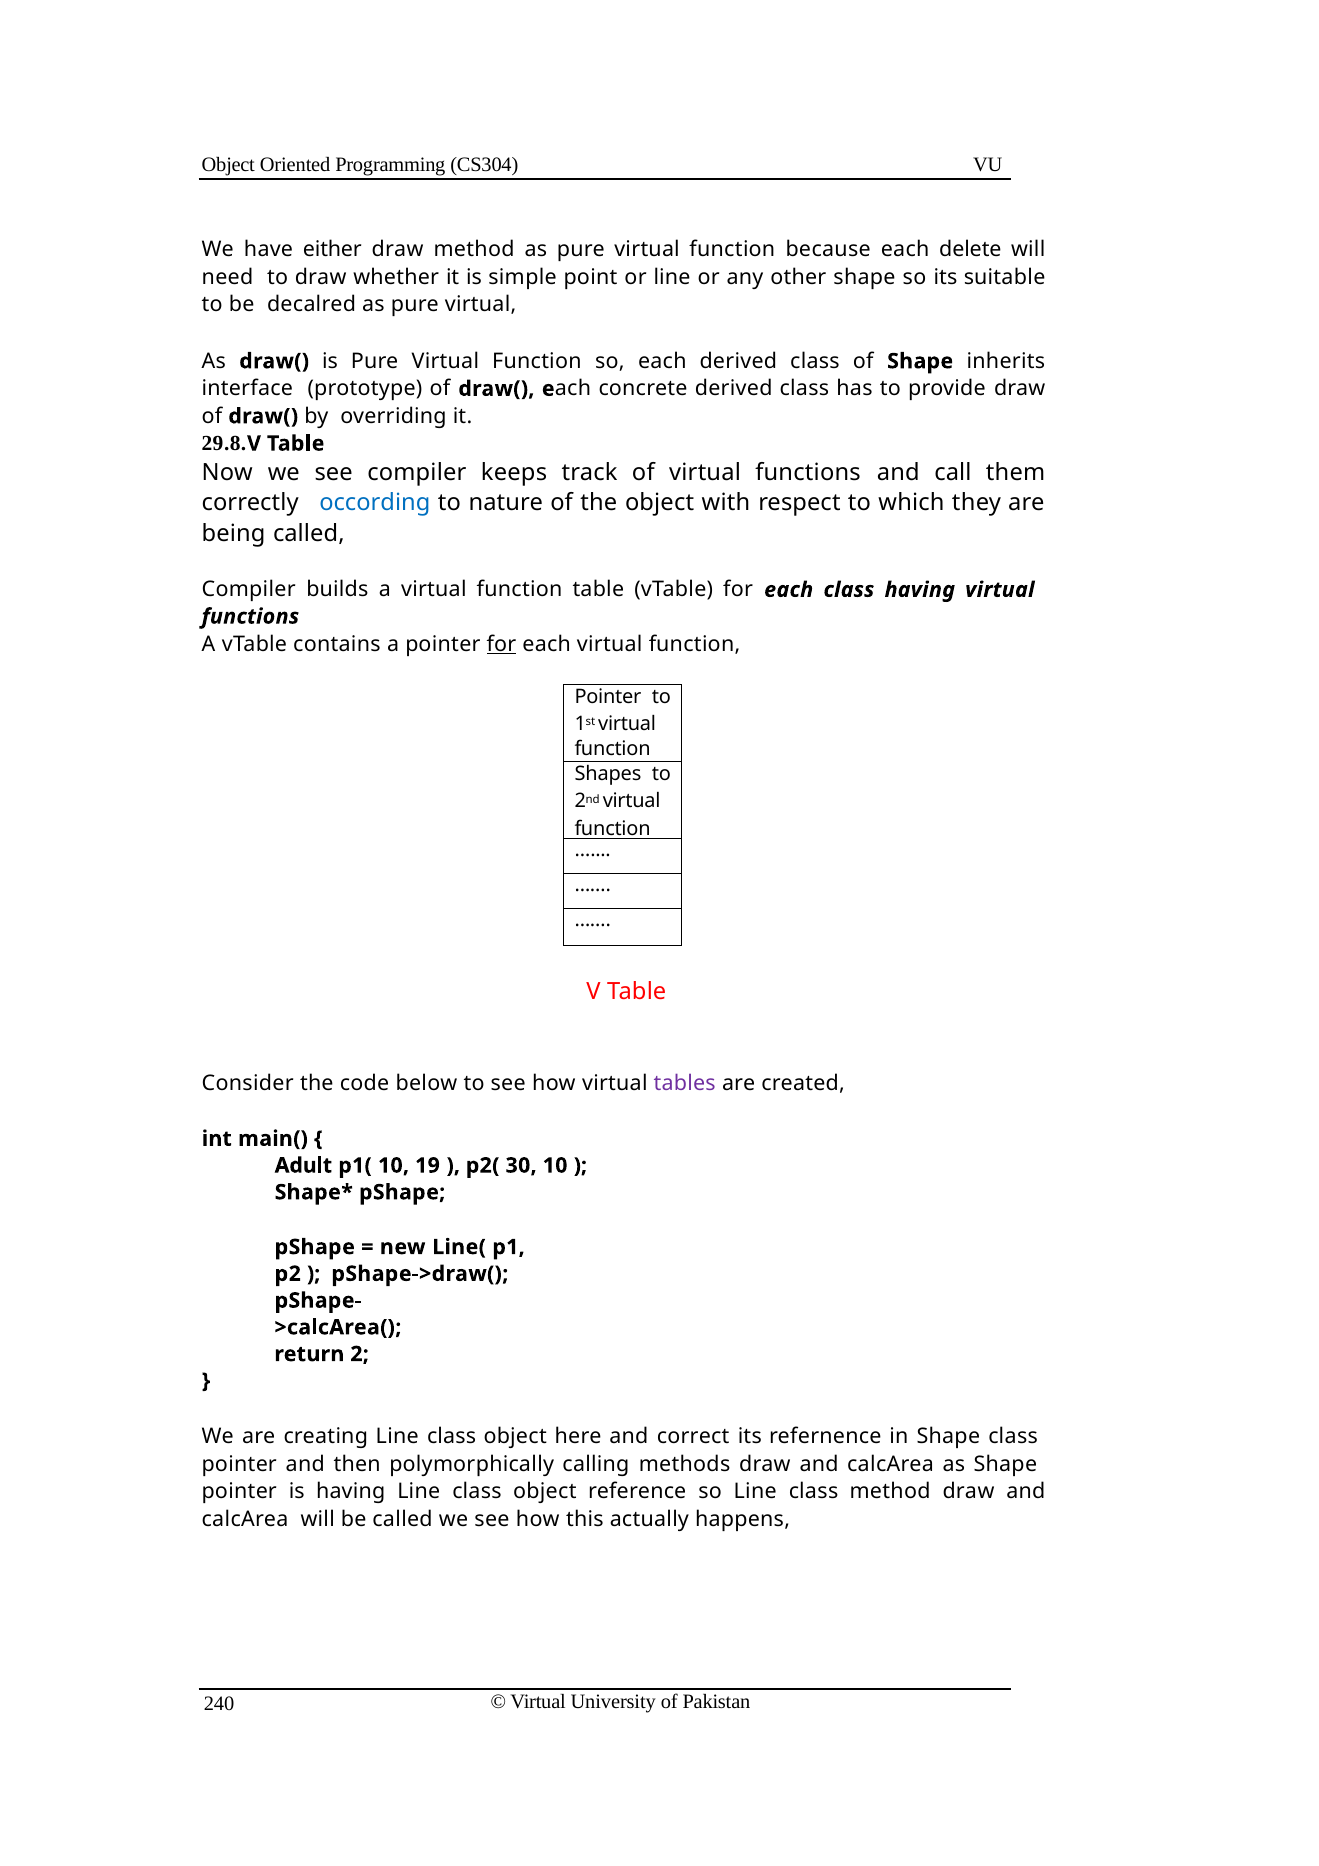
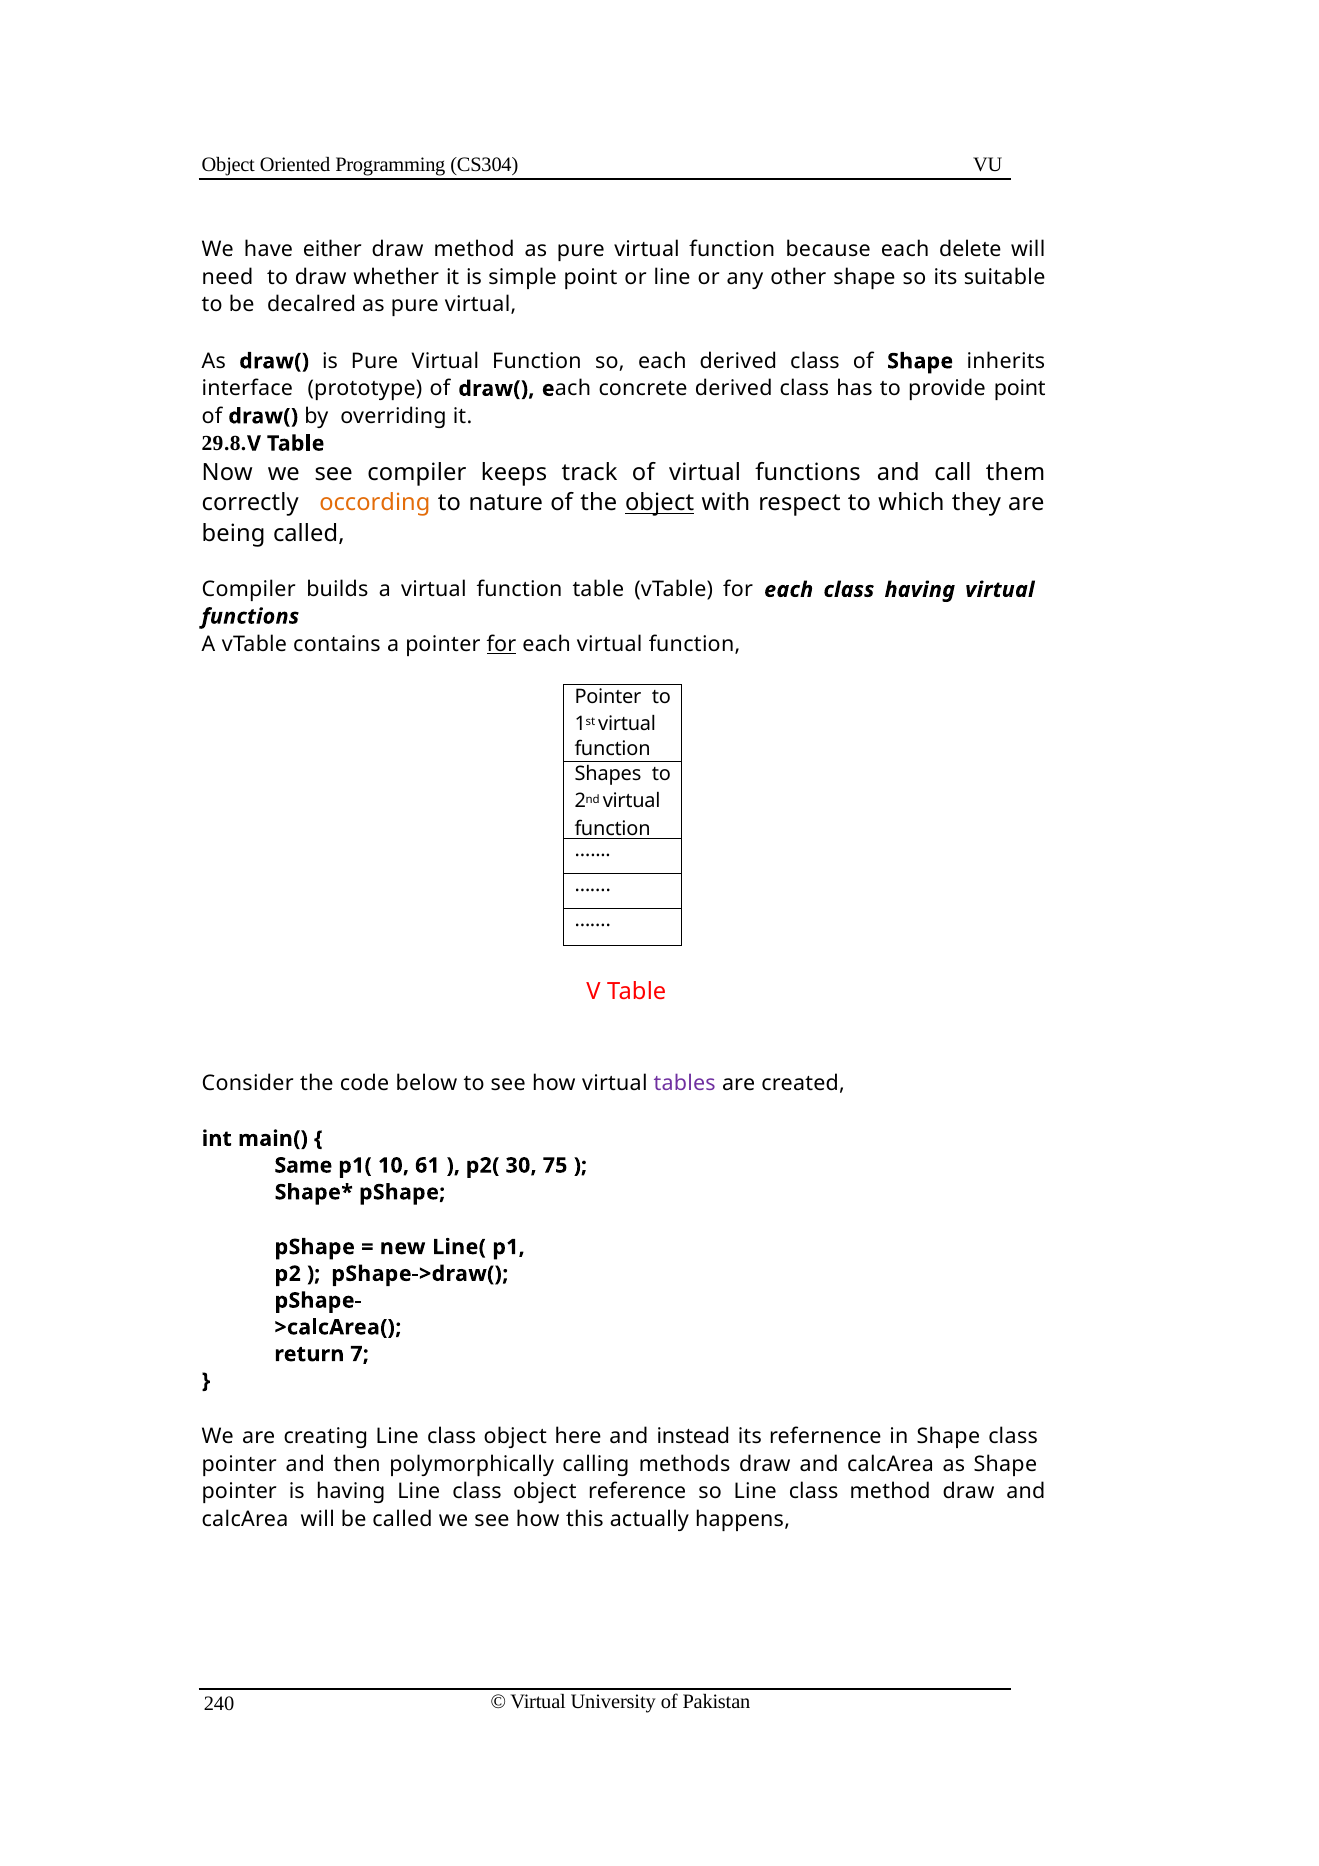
provide draw: draw -> point
occording colour: blue -> orange
object at (660, 503) underline: none -> present
Adult: Adult -> Same
19: 19 -> 61
30 10: 10 -> 75
2: 2 -> 7
correct: correct -> instead
